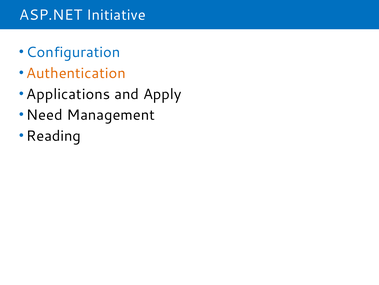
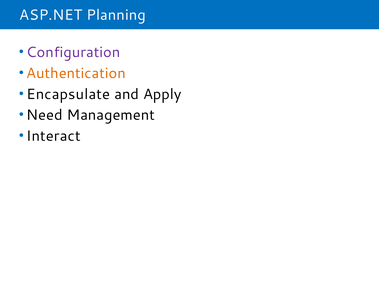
Initiative: Initiative -> Planning
Configuration colour: blue -> purple
Applications: Applications -> Encapsulate
Reading: Reading -> Interact
